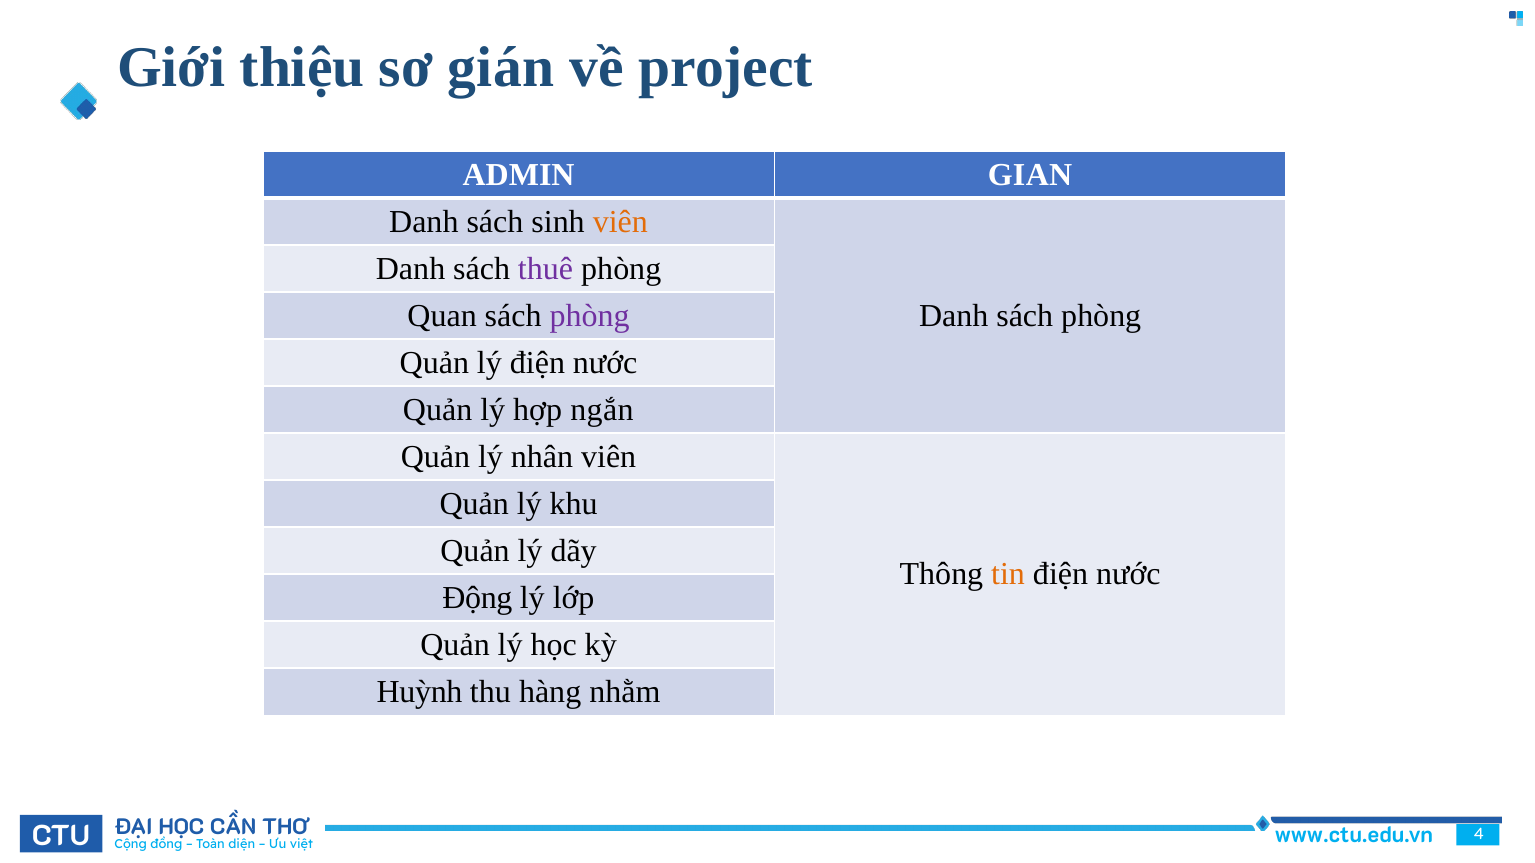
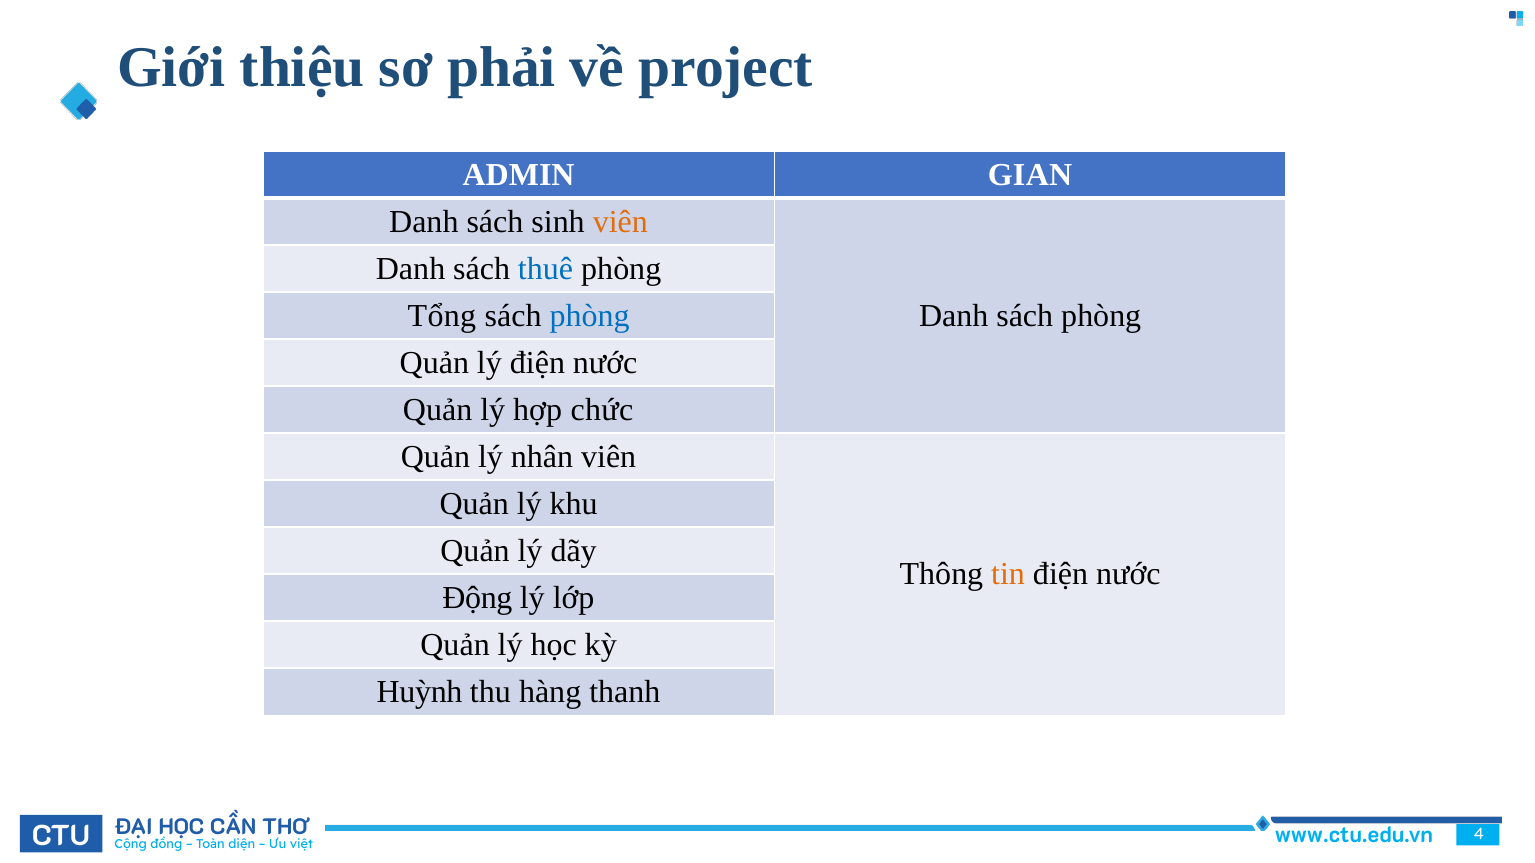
gián: gián -> phải
thuê colour: purple -> blue
Quan: Quan -> Tổng
phòng at (590, 316) colour: purple -> blue
ngắn: ngắn -> chức
nhằm: nhằm -> thanh
